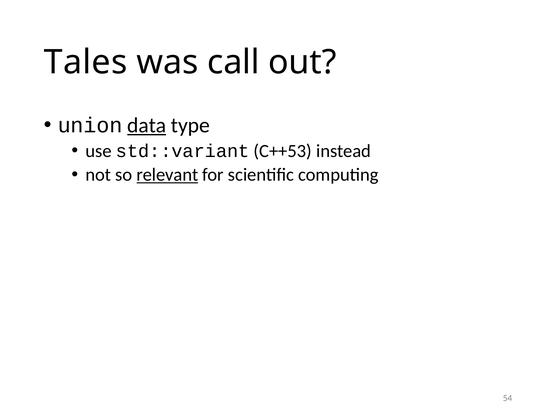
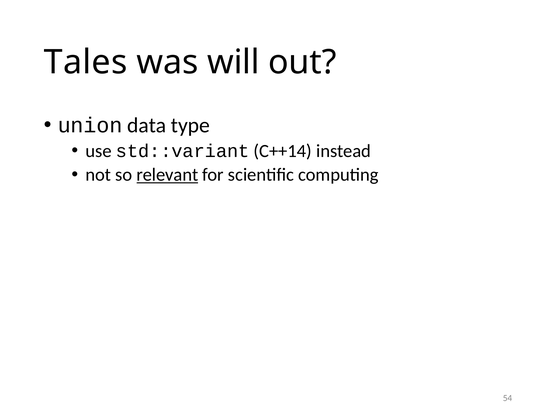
call: call -> will
data underline: present -> none
C++53: C++53 -> C++14
